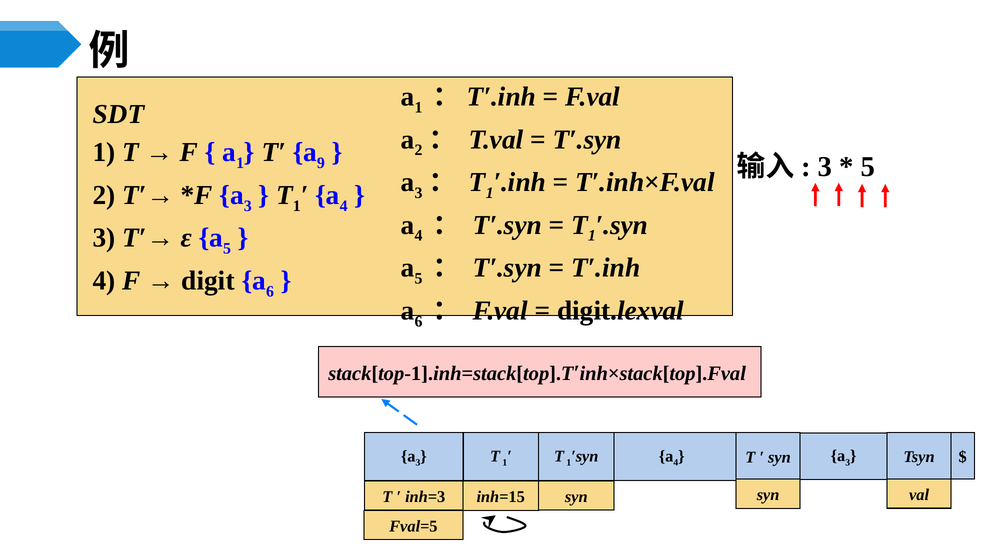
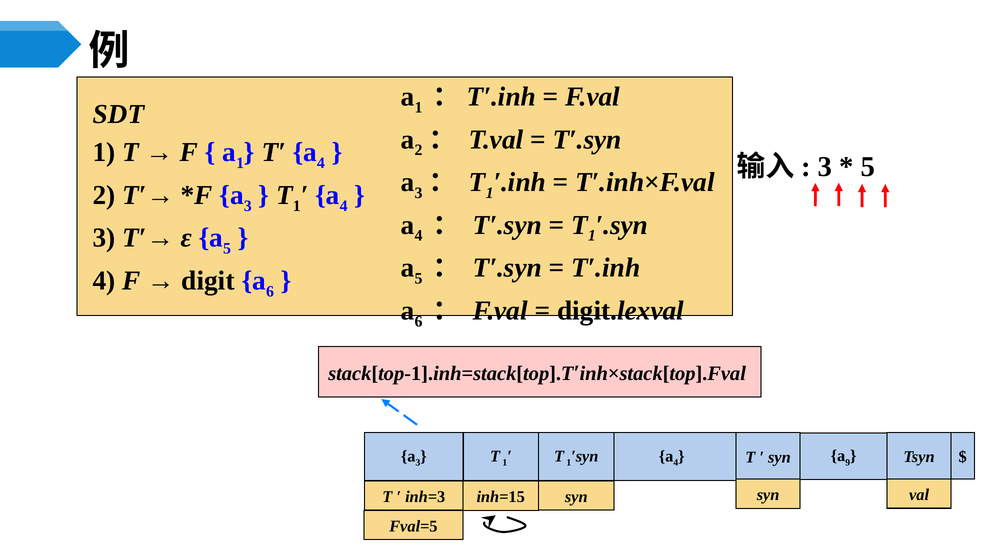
9 at (321, 163): 9 -> 4
3 at (848, 462): 3 -> 9
